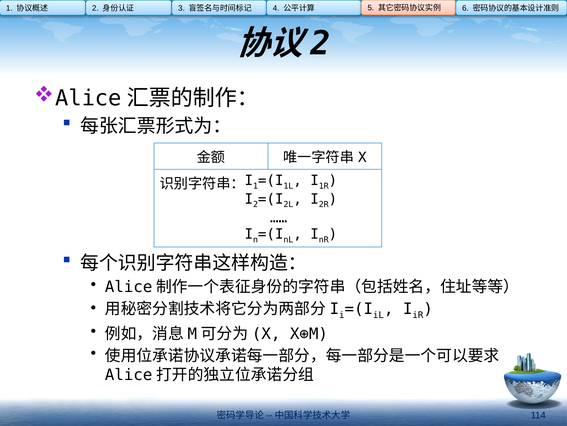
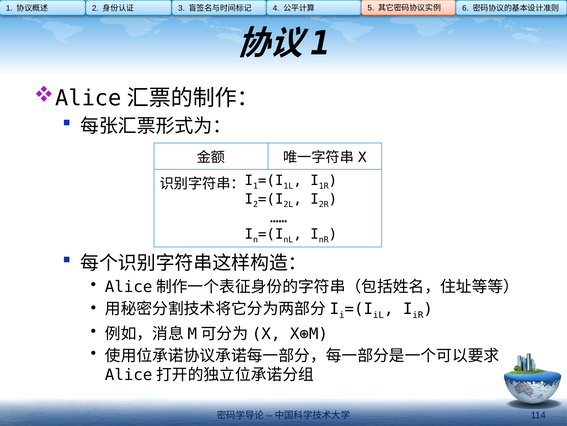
2 at (321, 43): 2 -> 1
